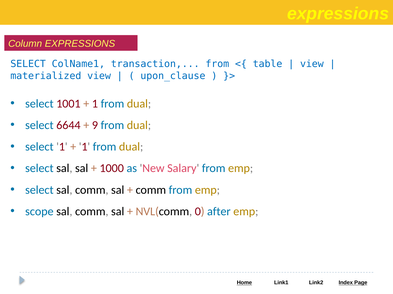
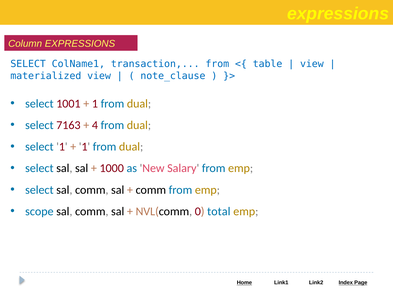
upon_clause: upon_clause -> note_clause
6644: 6644 -> 7163
9: 9 -> 4
after: after -> total
